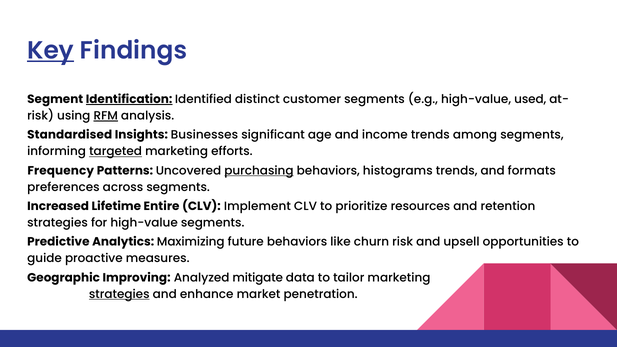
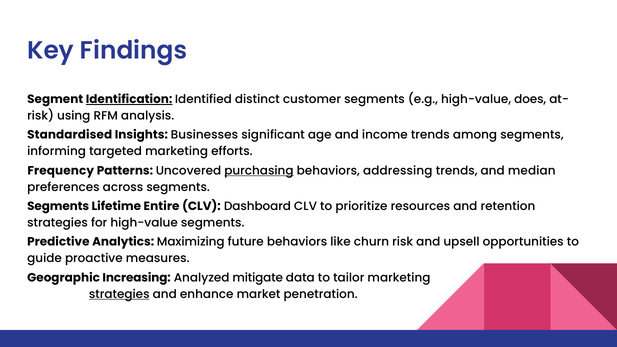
Key underline: present -> none
used: used -> does
RFM underline: present -> none
targeted underline: present -> none
histograms: histograms -> addressing
formats: formats -> median
Increased at (58, 206): Increased -> Segments
Implement: Implement -> Dashboard
Improving: Improving -> Increasing
